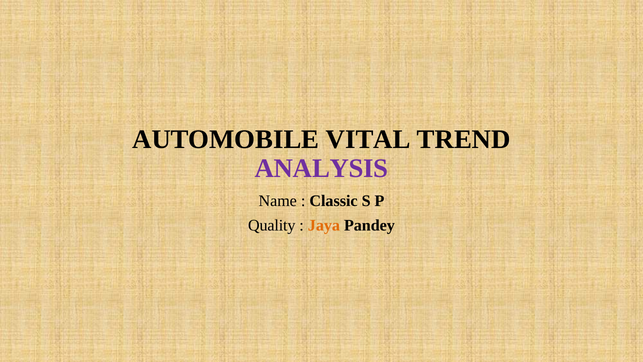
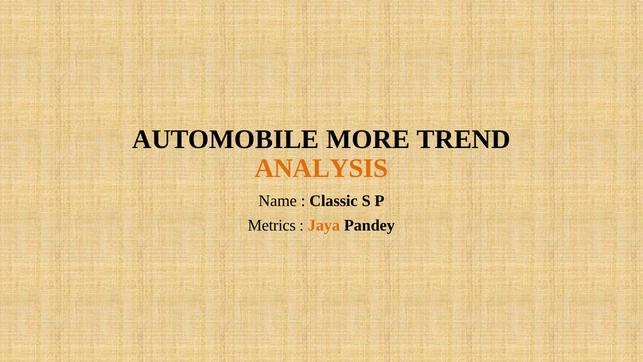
VITAL: VITAL -> MORE
ANALYSIS colour: purple -> orange
Quality: Quality -> Metrics
